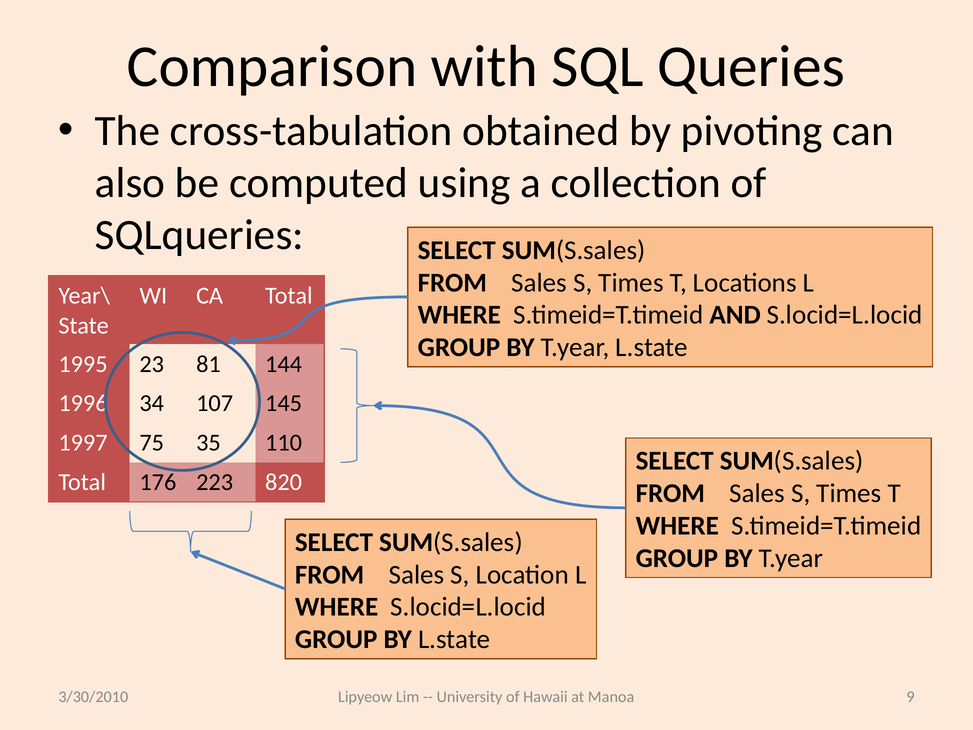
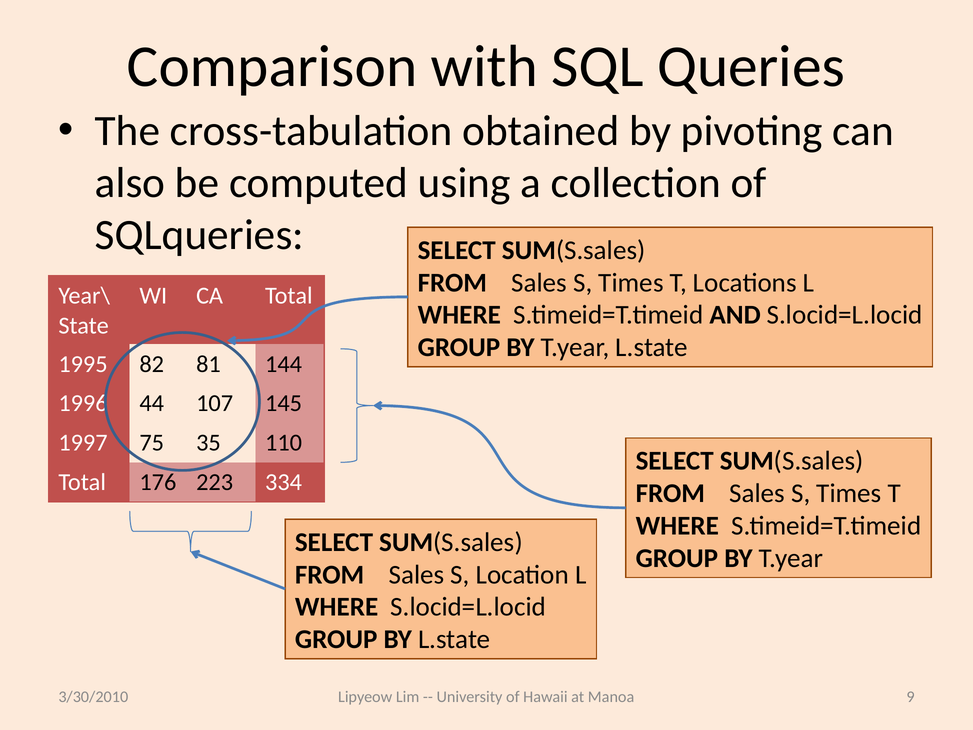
23: 23 -> 82
34: 34 -> 44
820: 820 -> 334
